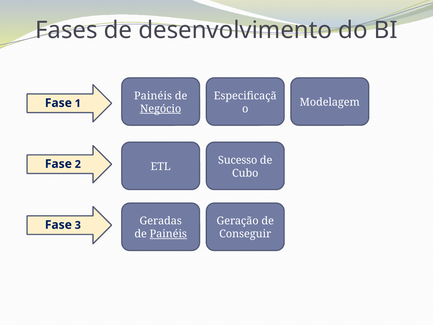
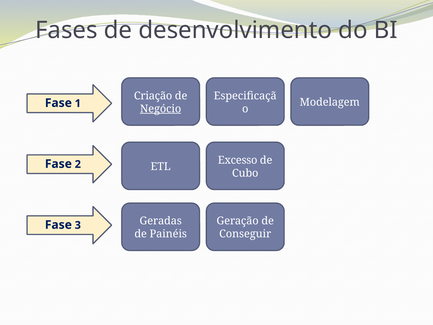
Painéis at (153, 96): Painéis -> Criação
Sucesso: Sucesso -> Excesso
Painéis at (168, 234) underline: present -> none
